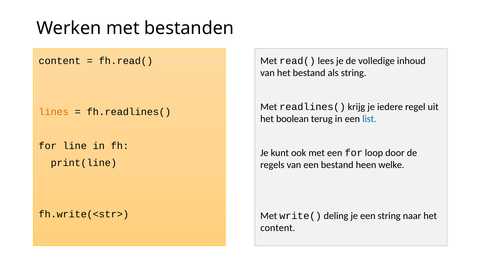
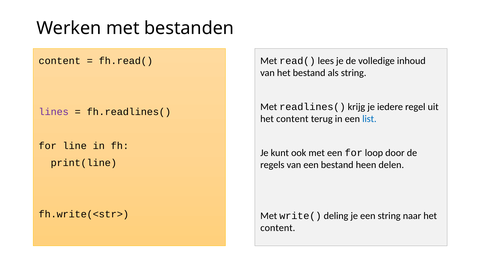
lines colour: orange -> purple
boolean at (292, 119): boolean -> content
welke: welke -> delen
